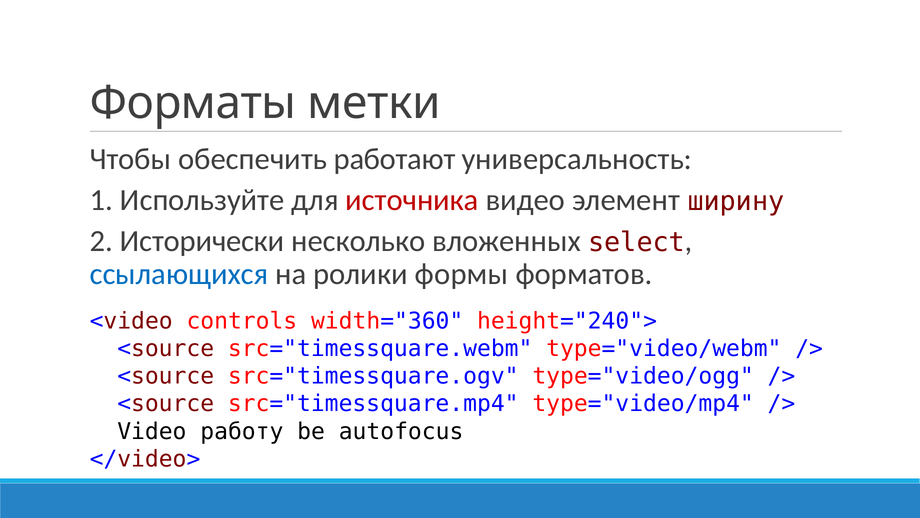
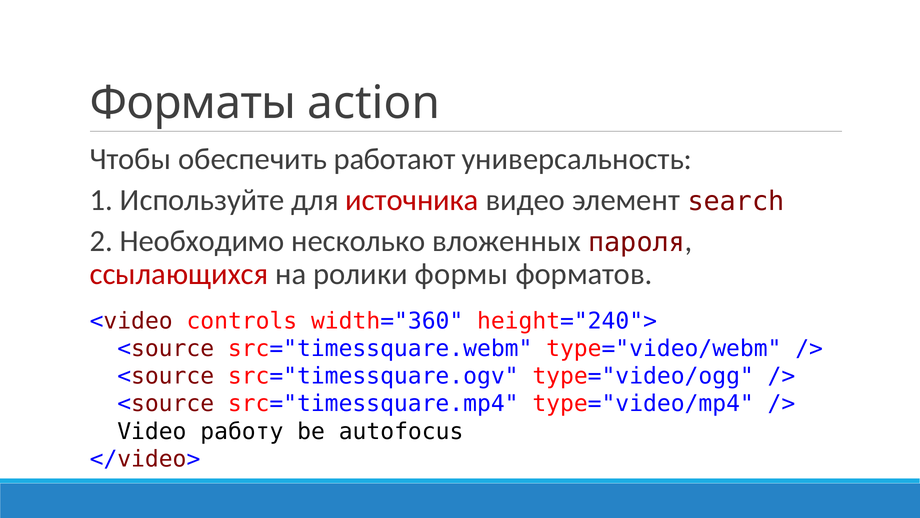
метки: метки -> action
ширину: ширину -> search
Исторически: Исторически -> Необходимо
select: select -> пароля
ссылающихся colour: blue -> red
